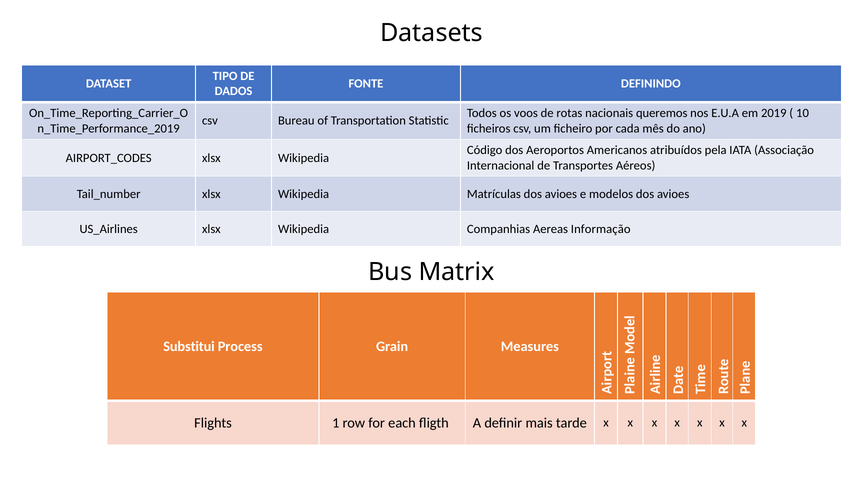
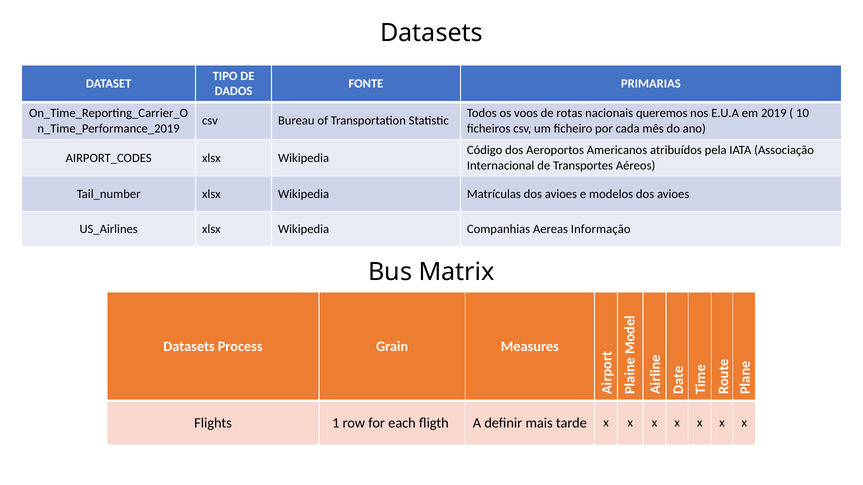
DEFININDO: DEFININDO -> PRIMARIAS
Substitui at (189, 347): Substitui -> Datasets
